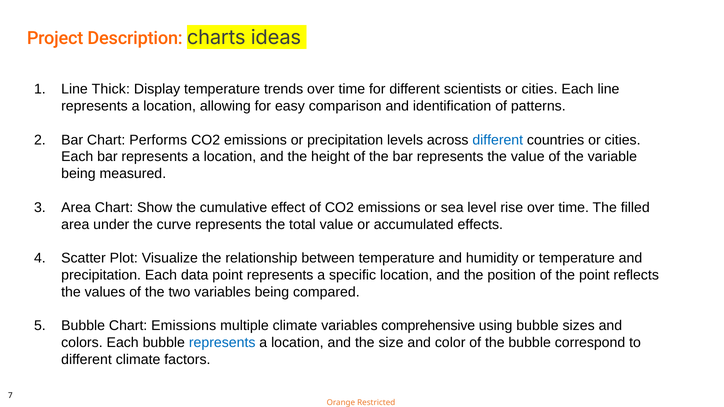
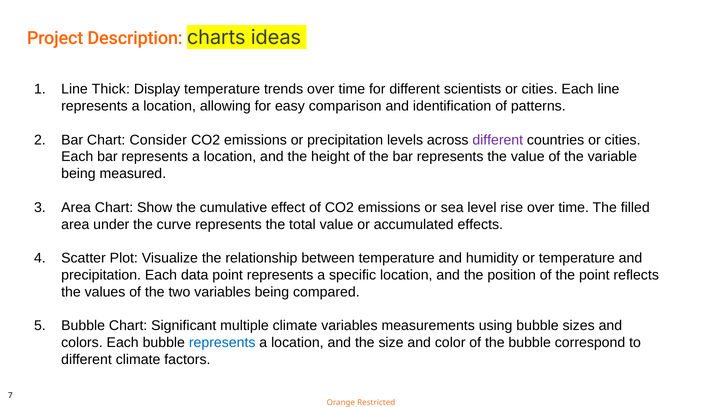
Performs: Performs -> Consider
different at (498, 140) colour: blue -> purple
Chart Emissions: Emissions -> Significant
comprehensive: comprehensive -> measurements
